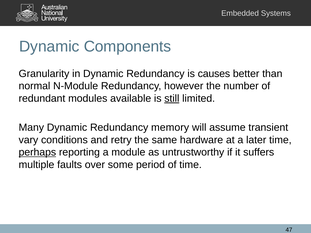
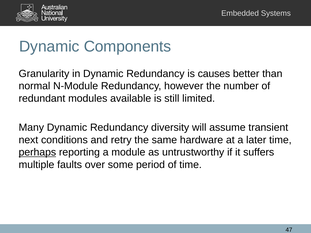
still underline: present -> none
memory: memory -> diversity
vary: vary -> next
